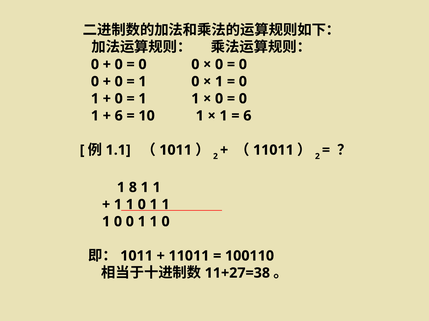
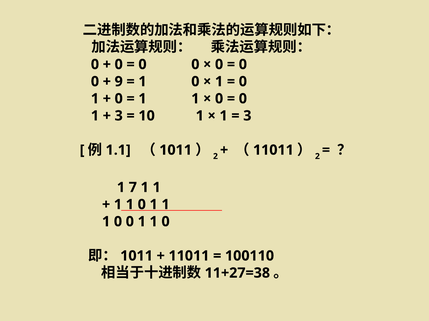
0 at (119, 82): 0 -> 9
6 at (119, 116): 6 -> 3
6 at (247, 116): 6 -> 3
8: 8 -> 7
